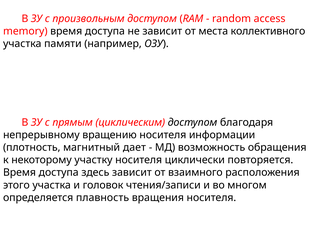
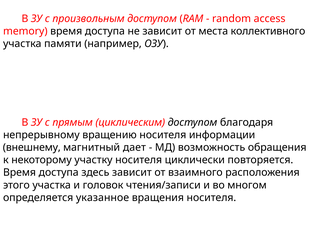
плотность: плотность -> внешнему
плавность: плавность -> указанное
